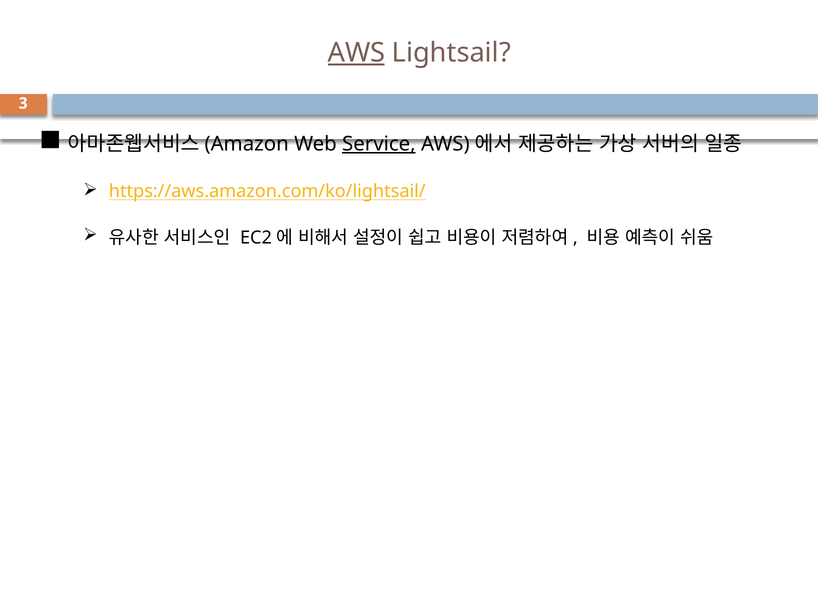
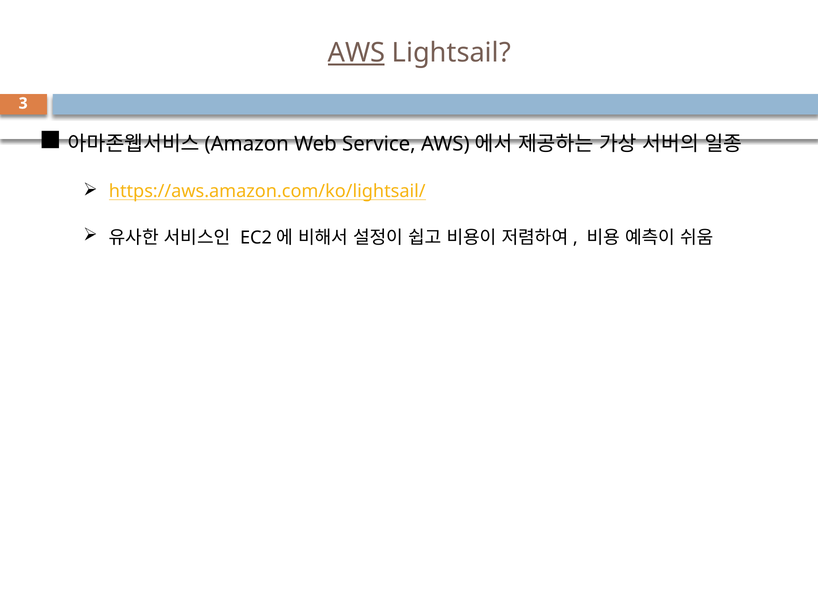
Service underline: present -> none
